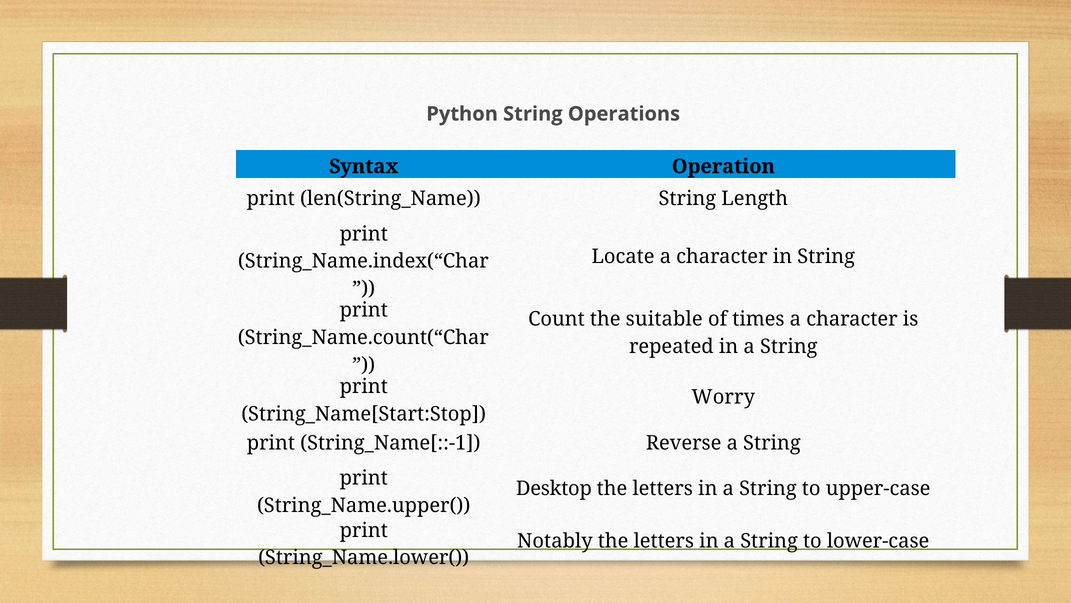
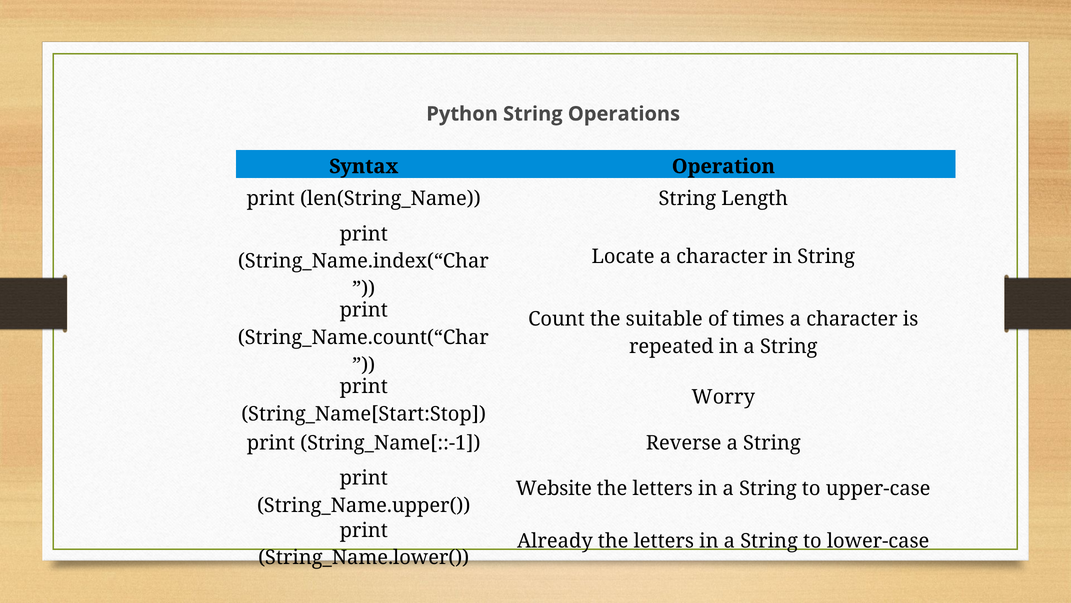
Desktop: Desktop -> Website
Notably: Notably -> Already
